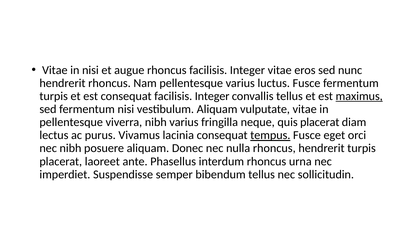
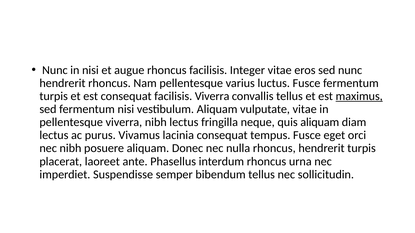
Vitae at (55, 70): Vitae -> Nunc
consequat facilisis Integer: Integer -> Viverra
nibh varius: varius -> lectus
quis placerat: placerat -> aliquam
tempus underline: present -> none
